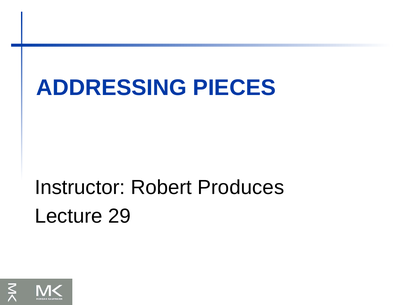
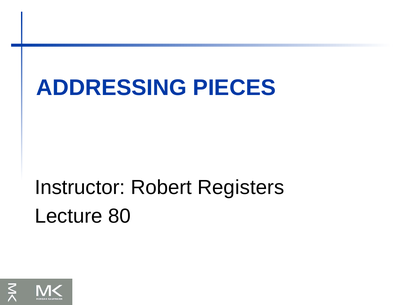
Produces: Produces -> Registers
29: 29 -> 80
